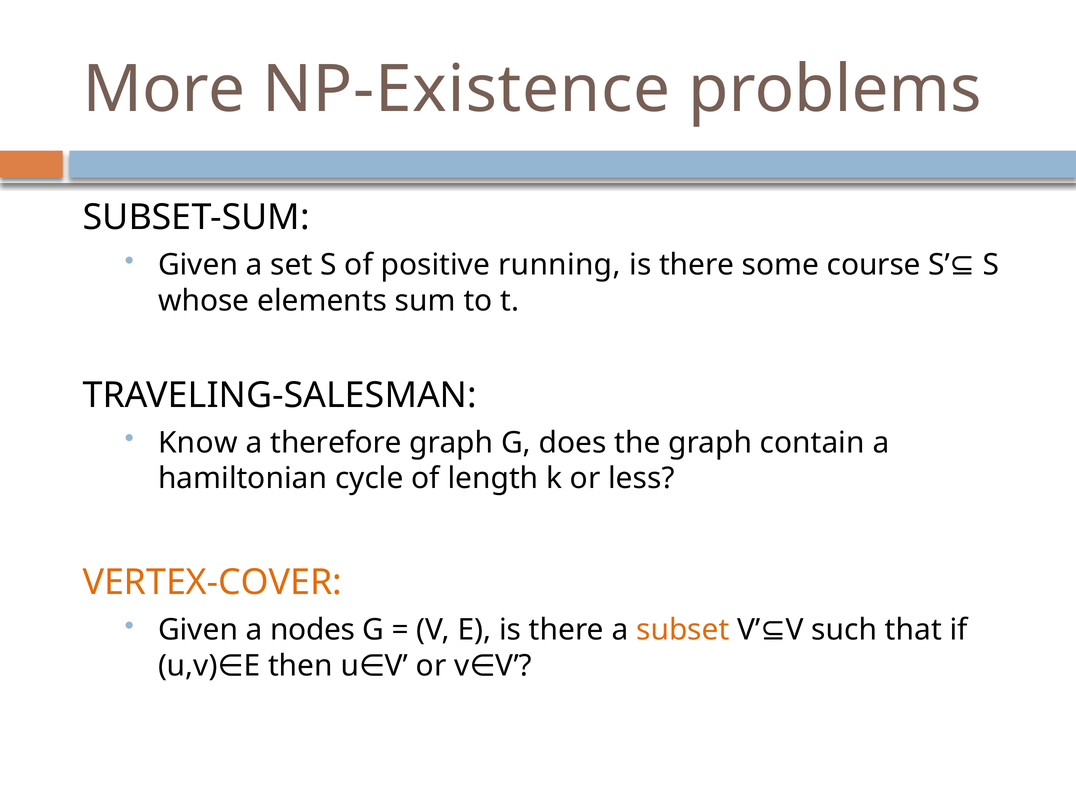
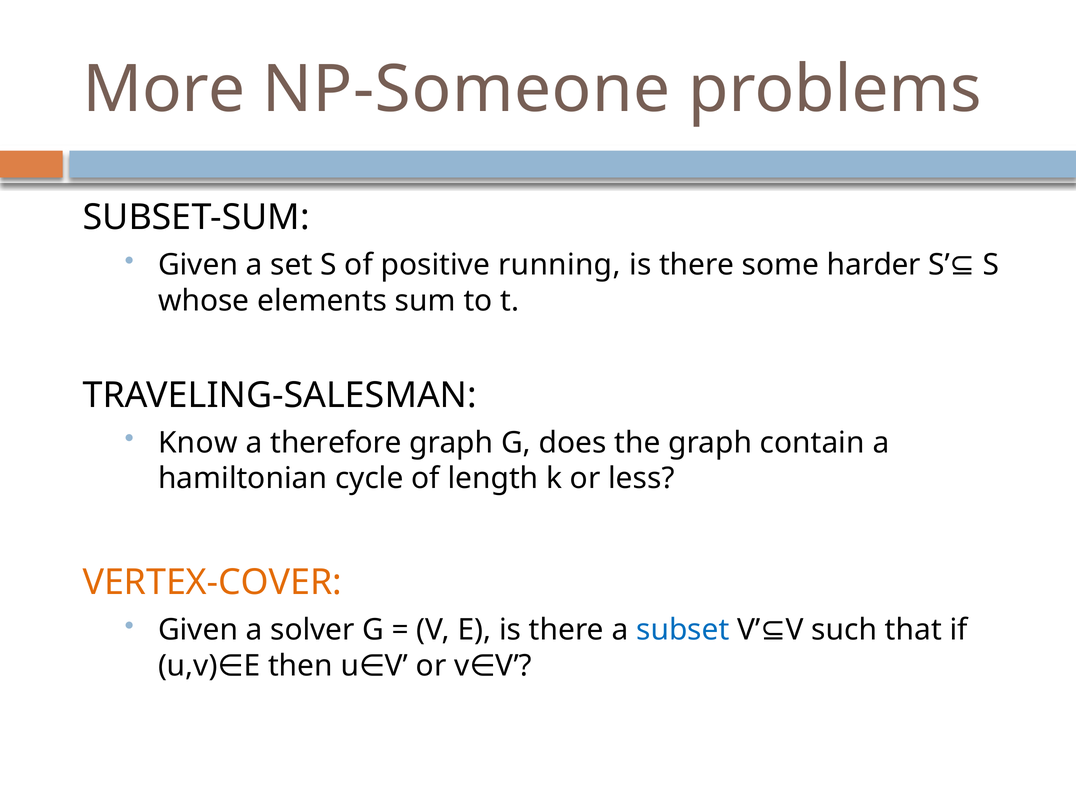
NP-Existence: NP-Existence -> NP-Someone
course: course -> harder
nodes: nodes -> solver
subset colour: orange -> blue
